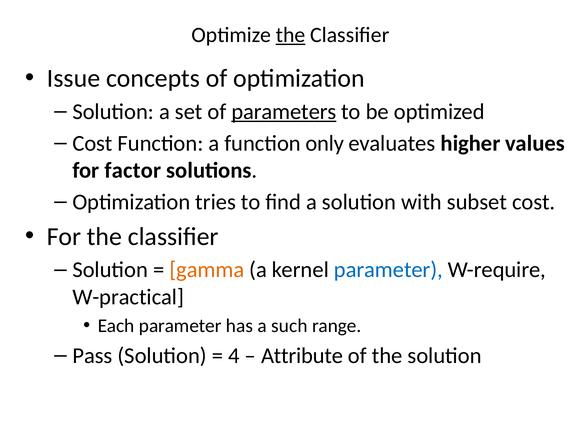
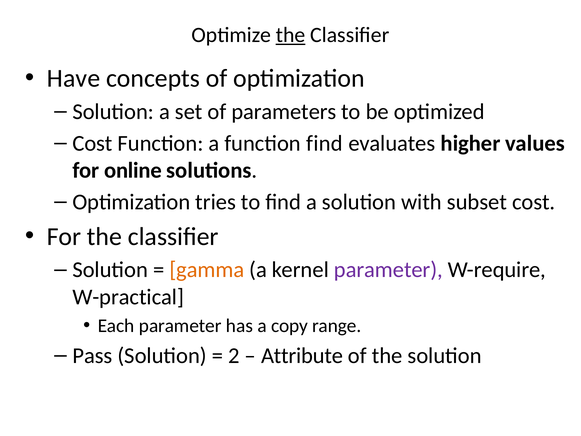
Issue: Issue -> Have
parameters underline: present -> none
function only: only -> find
factor: factor -> online
parameter at (388, 270) colour: blue -> purple
such: such -> copy
4: 4 -> 2
